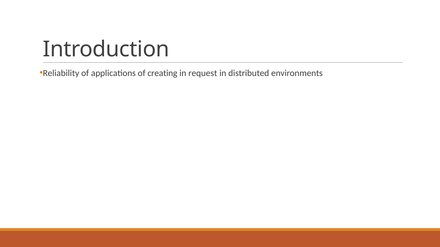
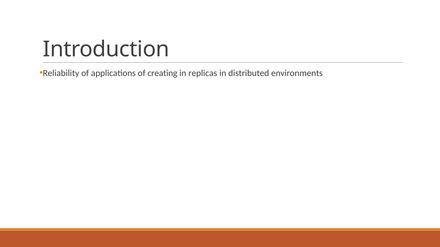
request: request -> replicas
